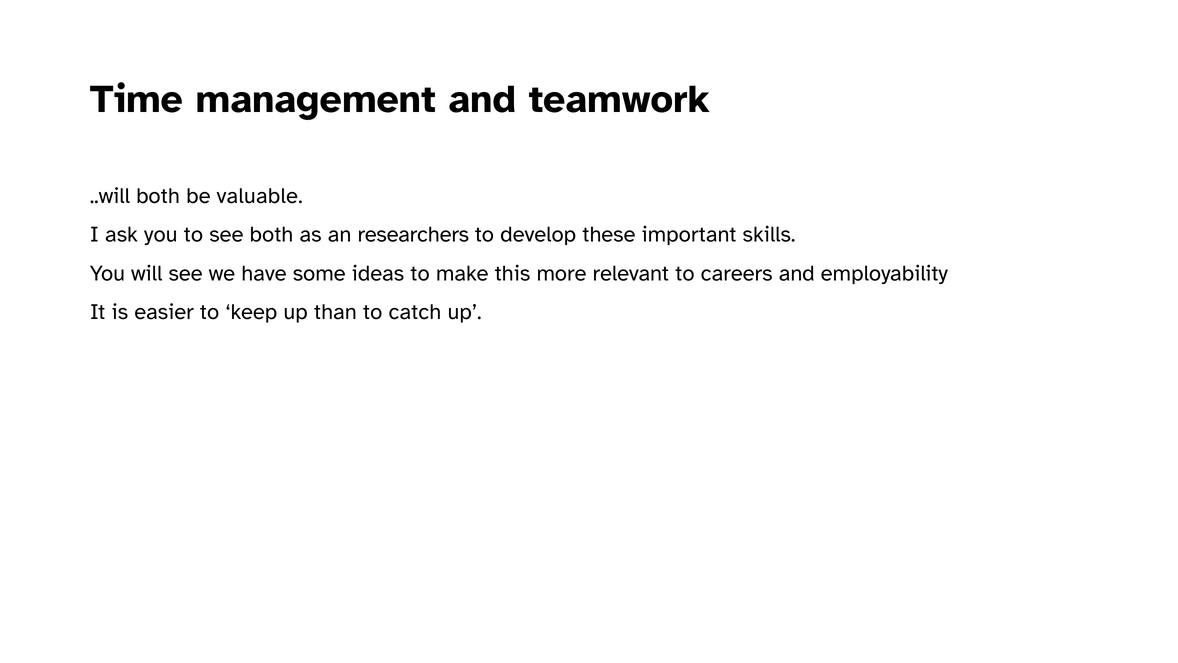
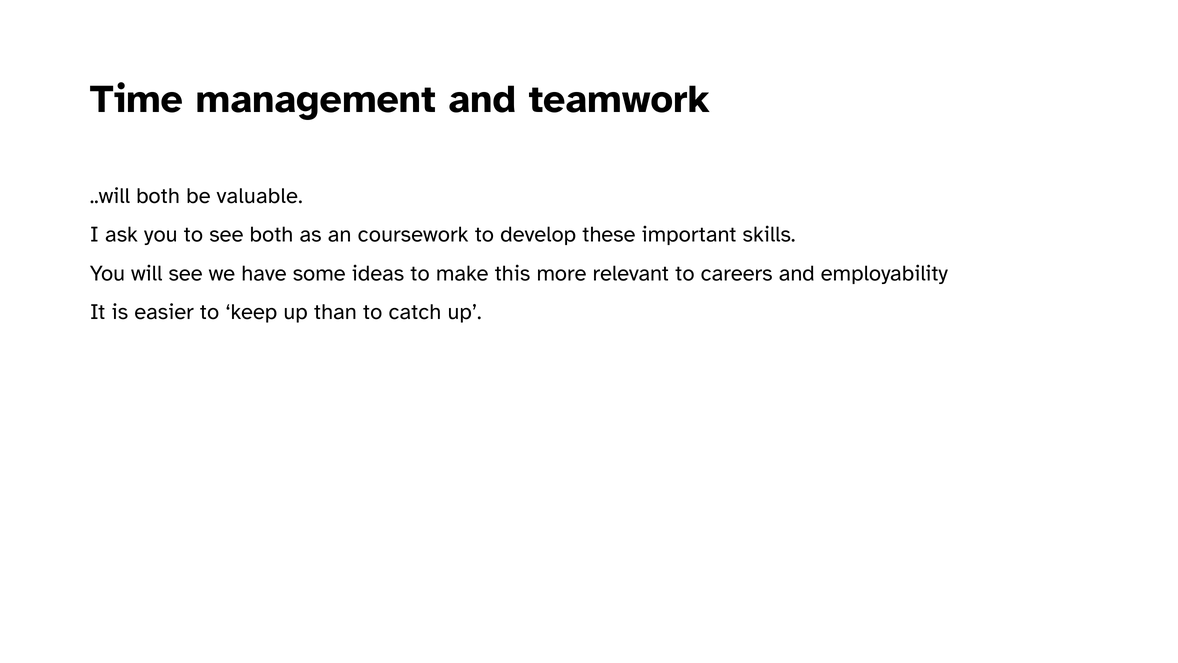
researchers: researchers -> coursework
